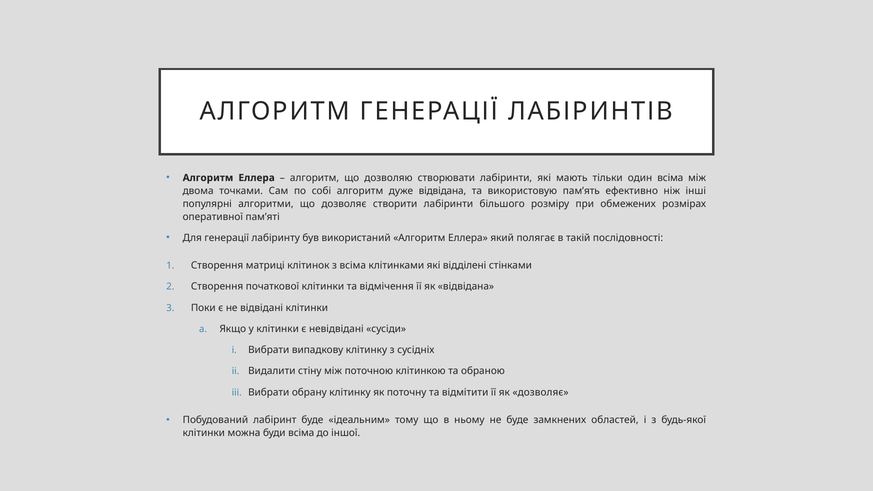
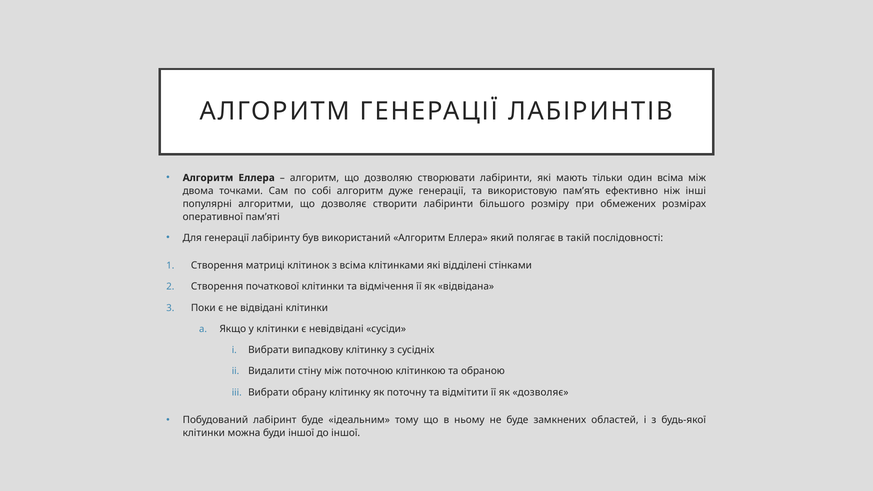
дуже відвідана: відвідана -> генерації
буди всіма: всіма -> іншої
